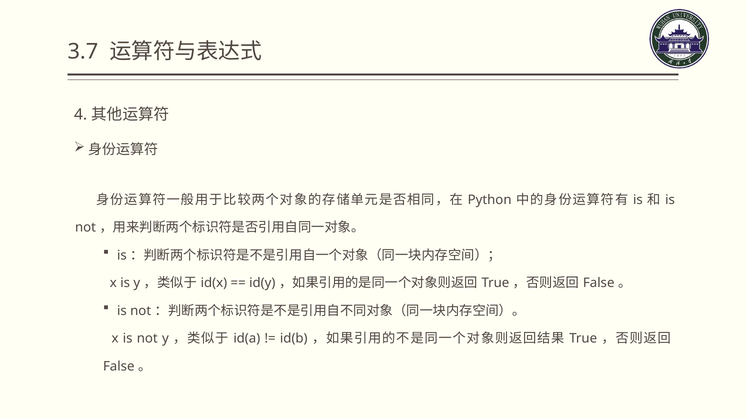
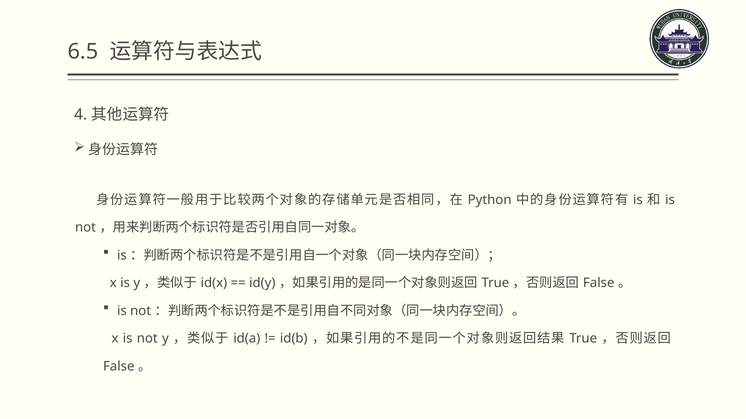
3.7: 3.7 -> 6.5
